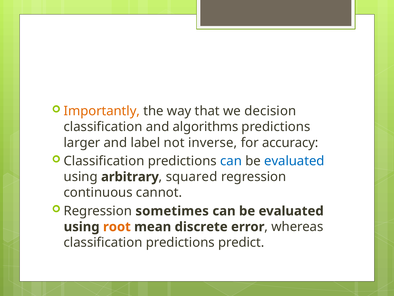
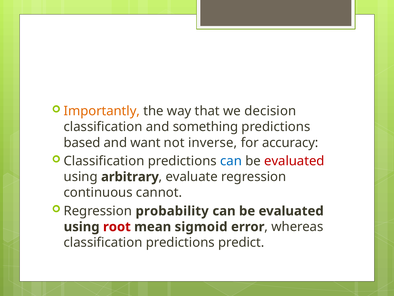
algorithms: algorithms -> something
larger: larger -> based
label: label -> want
evaluated at (294, 161) colour: blue -> red
squared: squared -> evaluate
sometimes: sometimes -> probability
root colour: orange -> red
discrete: discrete -> sigmoid
